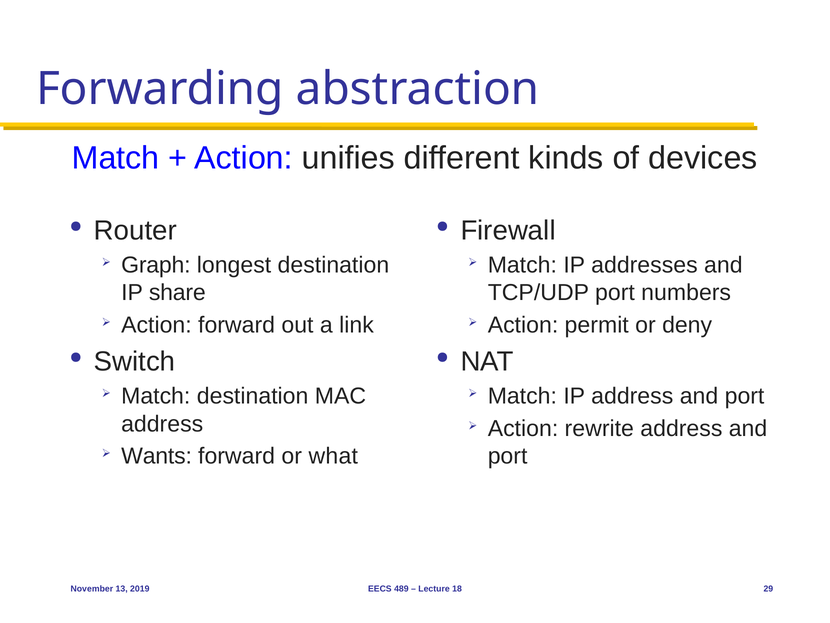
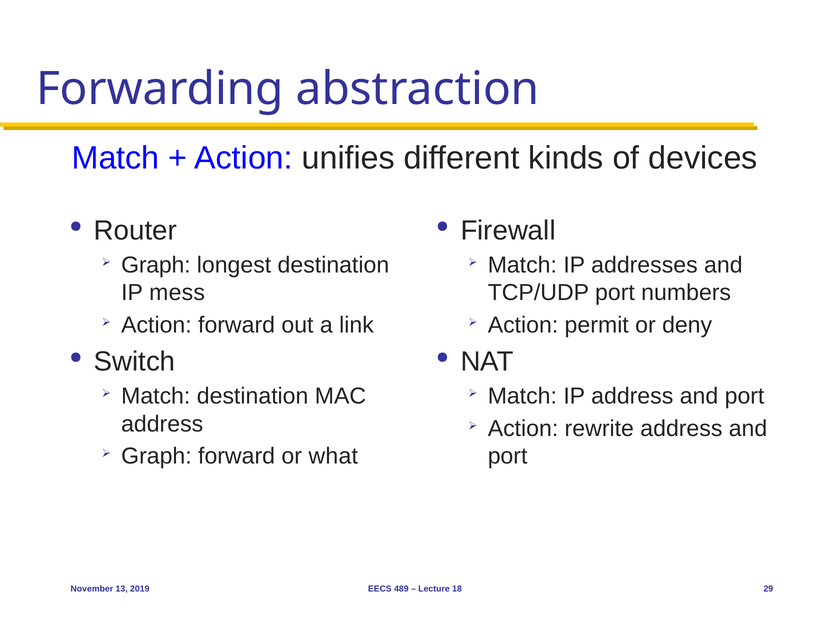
share: share -> mess
Wants at (157, 456): Wants -> Graph
